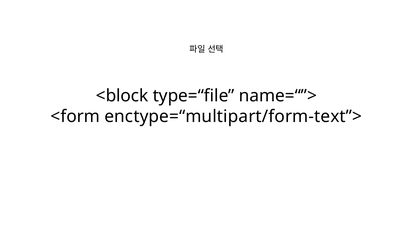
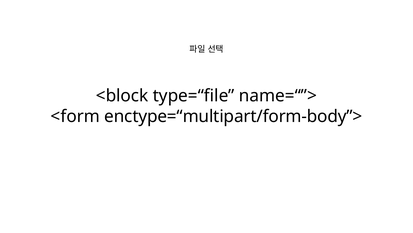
enctype=“multipart/form-text”>: enctype=“multipart/form-text”> -> enctype=“multipart/form-body”>
